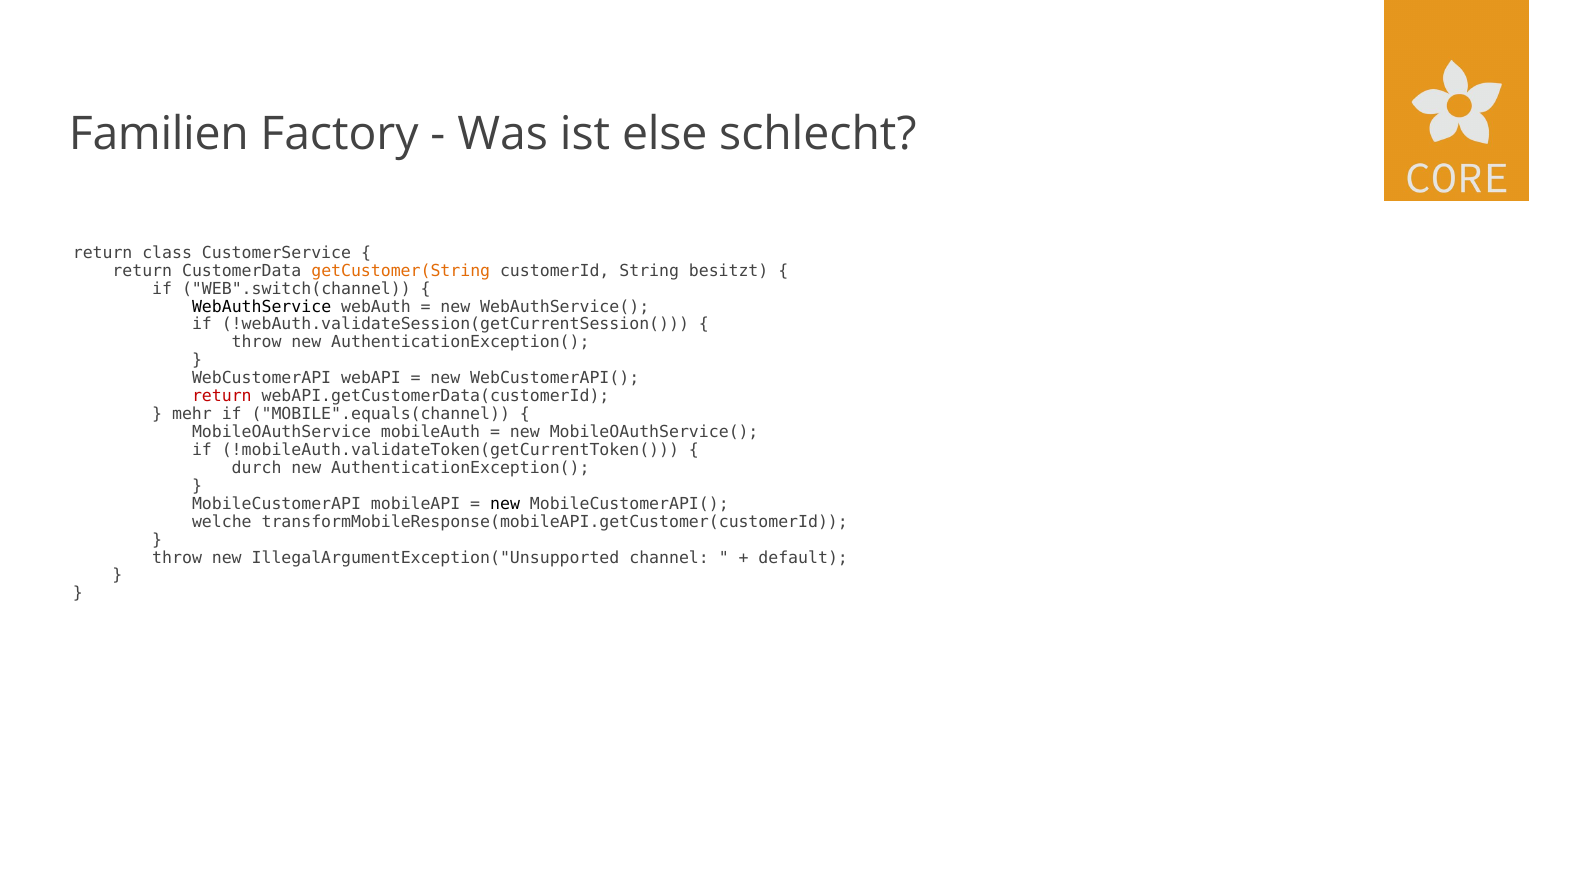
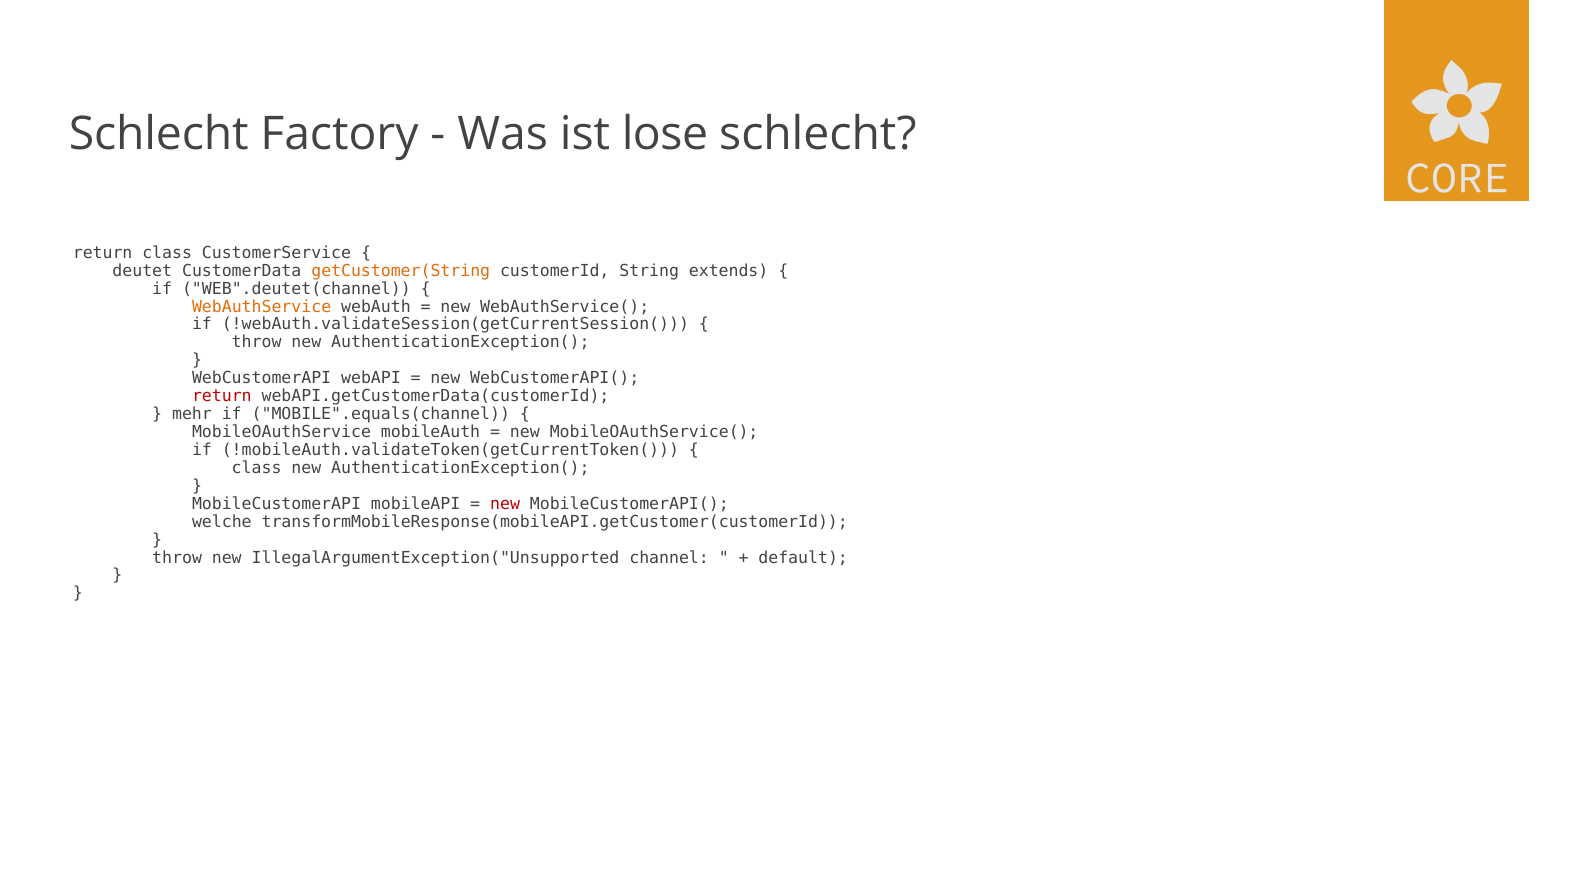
Familien at (159, 134): Familien -> Schlecht
else: else -> lose
return at (142, 271): return -> deutet
besitzt: besitzt -> extends
WEB".switch(channel: WEB".switch(channel -> WEB".deutet(channel
WebAuthService colour: black -> orange
durch at (257, 468): durch -> class
new at (505, 504) colour: black -> red
